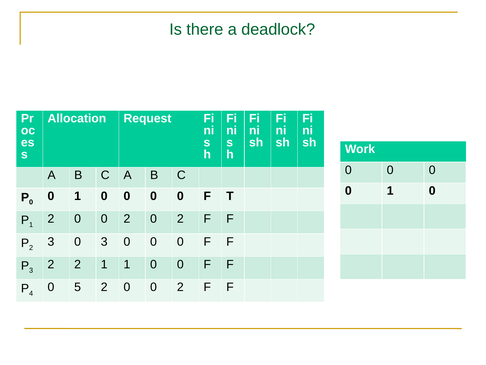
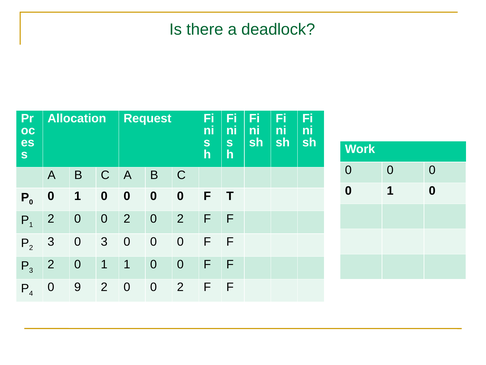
3 2 2: 2 -> 0
5: 5 -> 9
